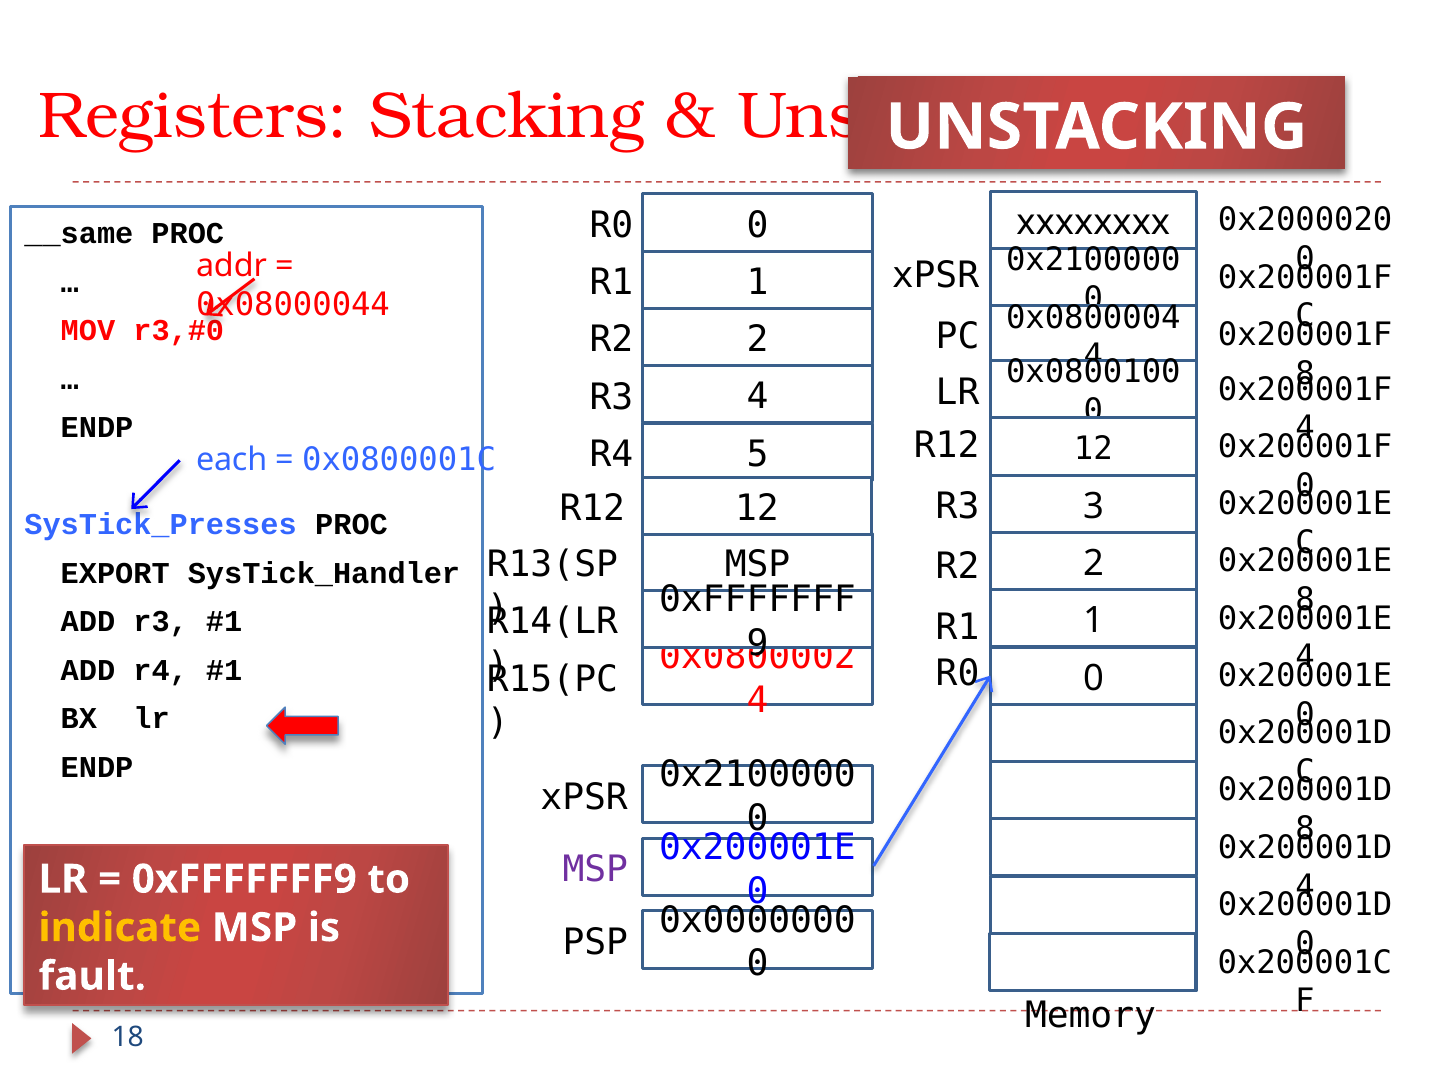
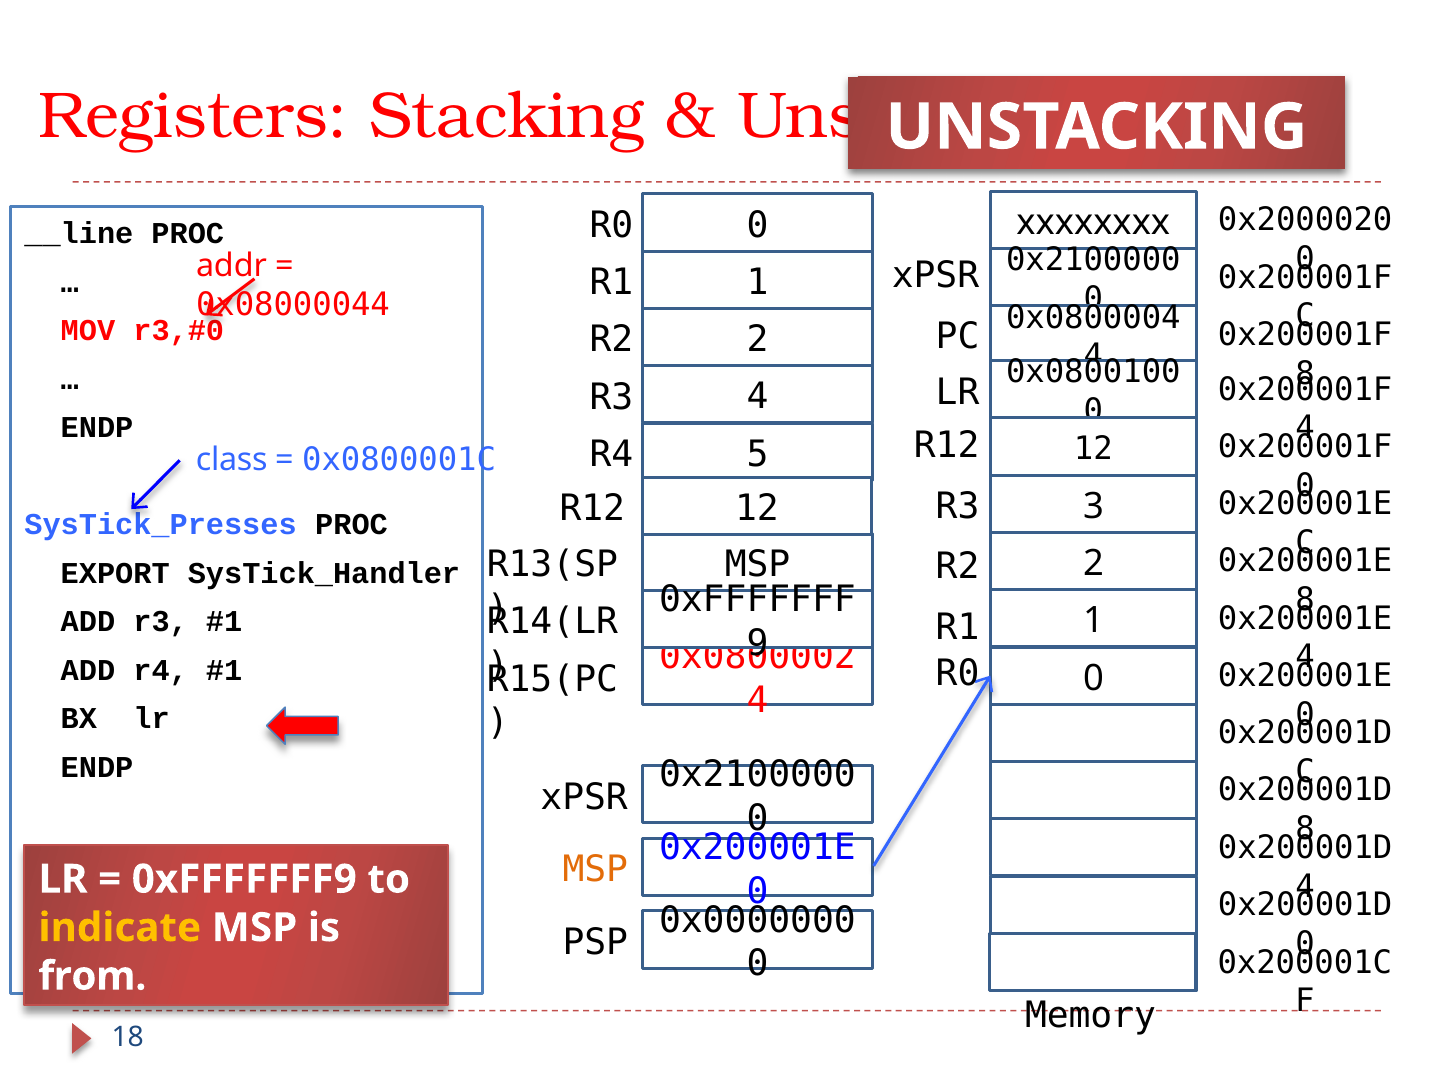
__same: __same -> __line
each: each -> class
MSP at (595, 869) colour: purple -> orange
fault: fault -> from
